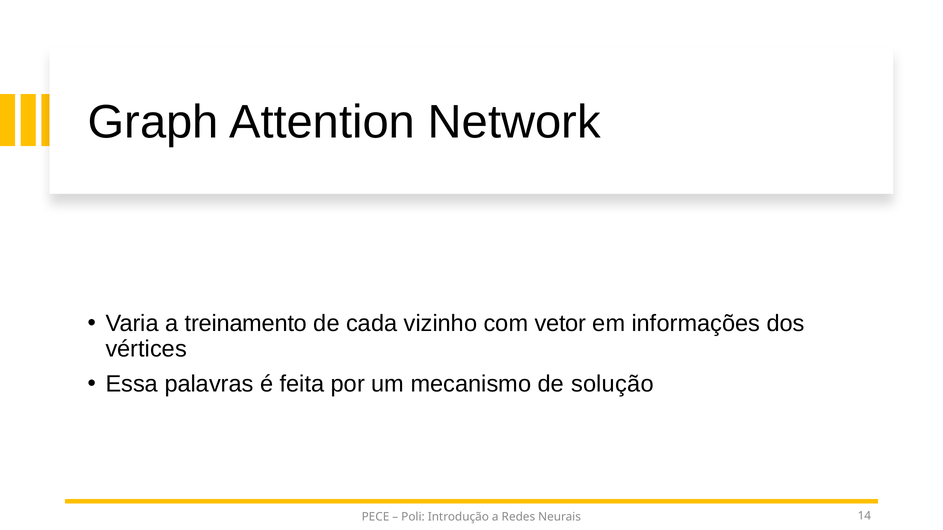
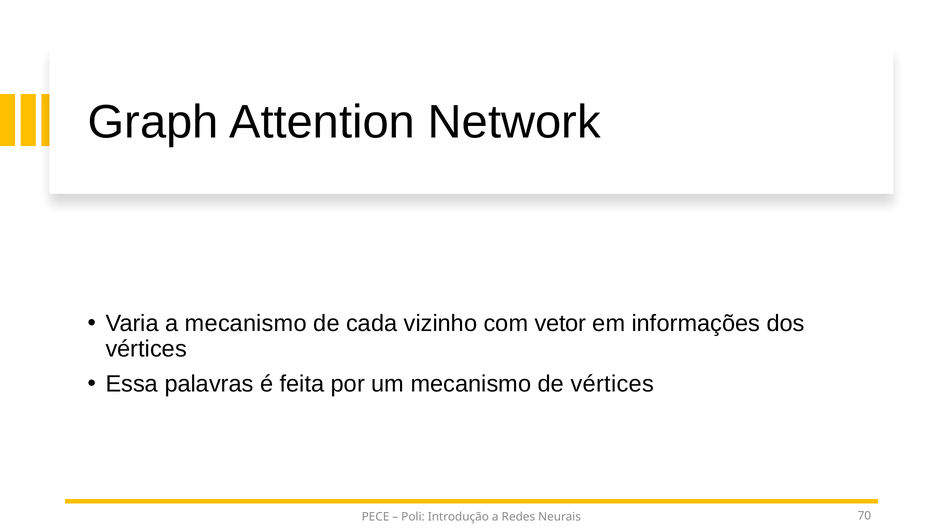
a treinamento: treinamento -> mecanismo
de solução: solução -> vértices
14: 14 -> 70
